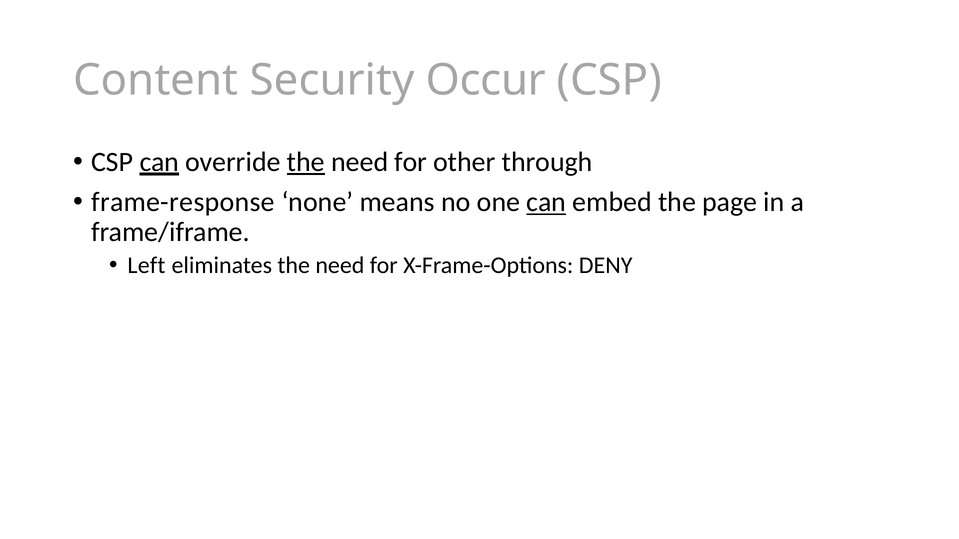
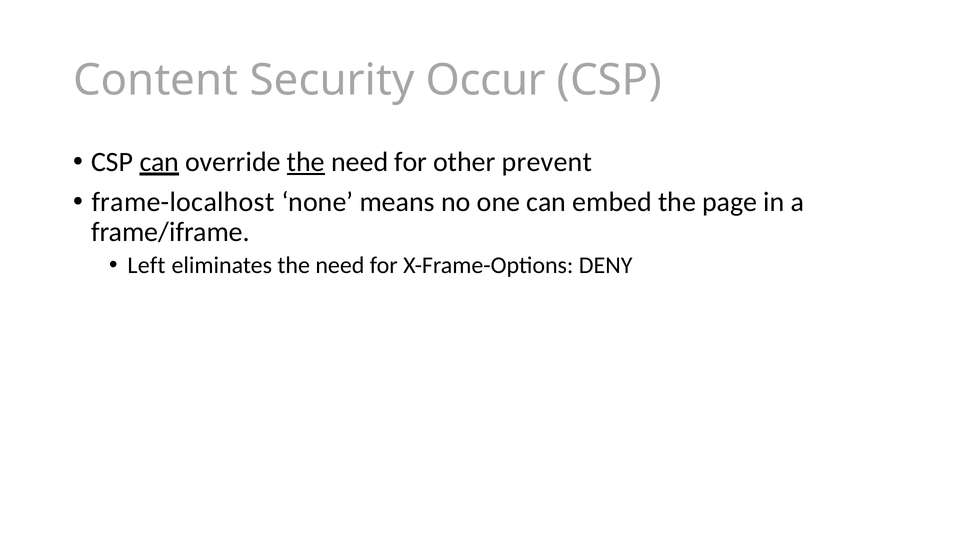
through: through -> prevent
frame-response: frame-response -> frame-localhost
can at (546, 202) underline: present -> none
